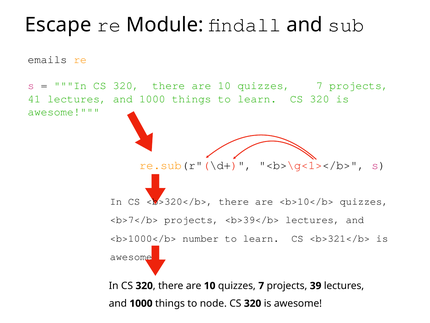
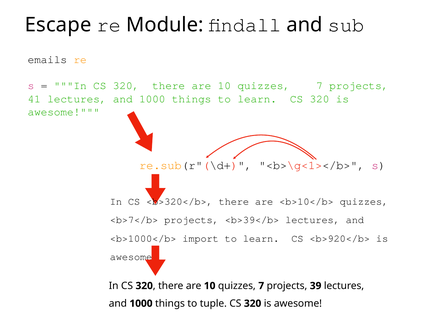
number: number -> import
<b>321</b>: <b>321</b> -> <b>920</b>
node: node -> tuple
